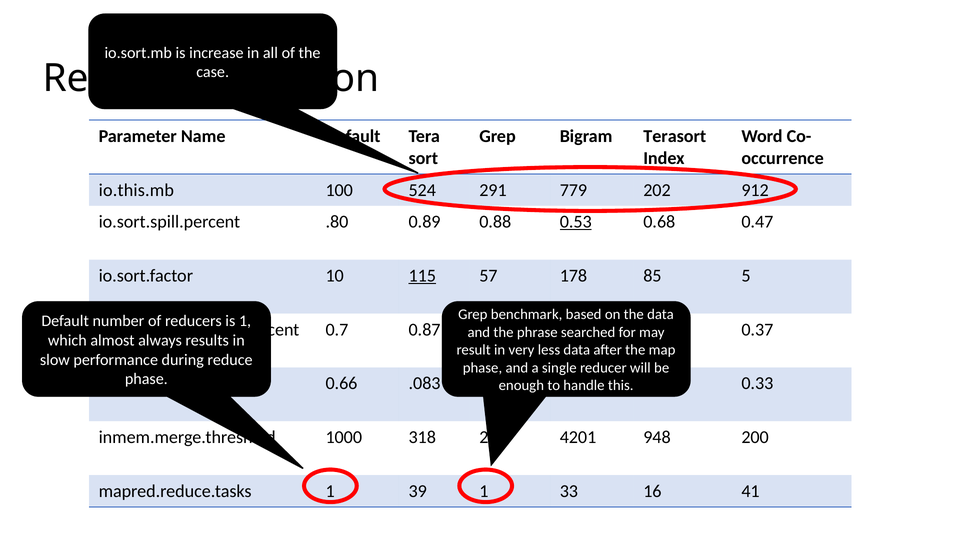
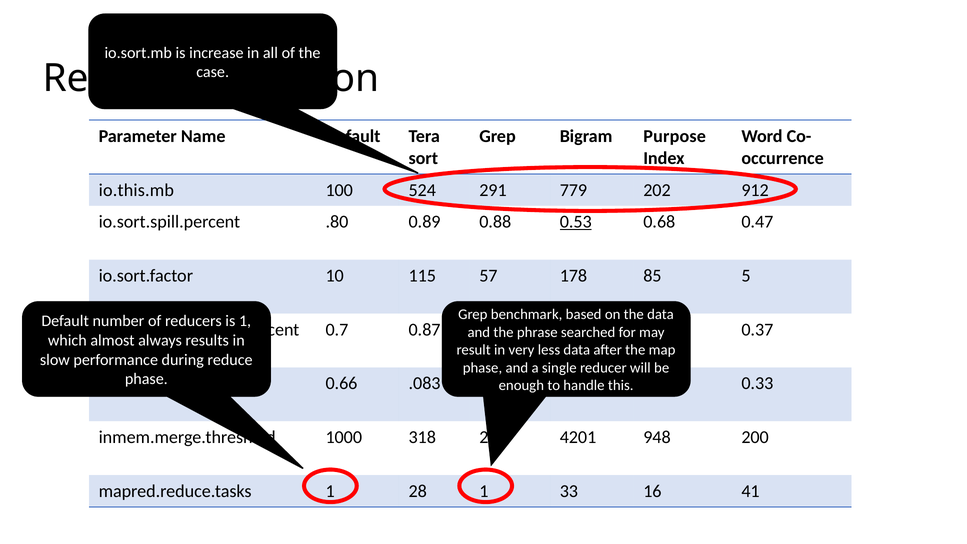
Terasort: Terasort -> Purpose
115 underline: present -> none
39: 39 -> 28
